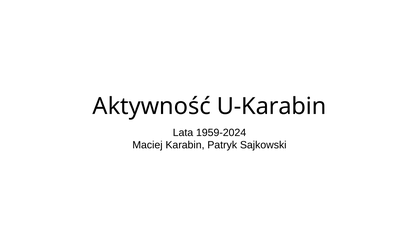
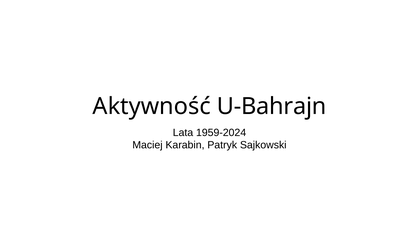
U-Karabin: U-Karabin -> U-Bahrajn
